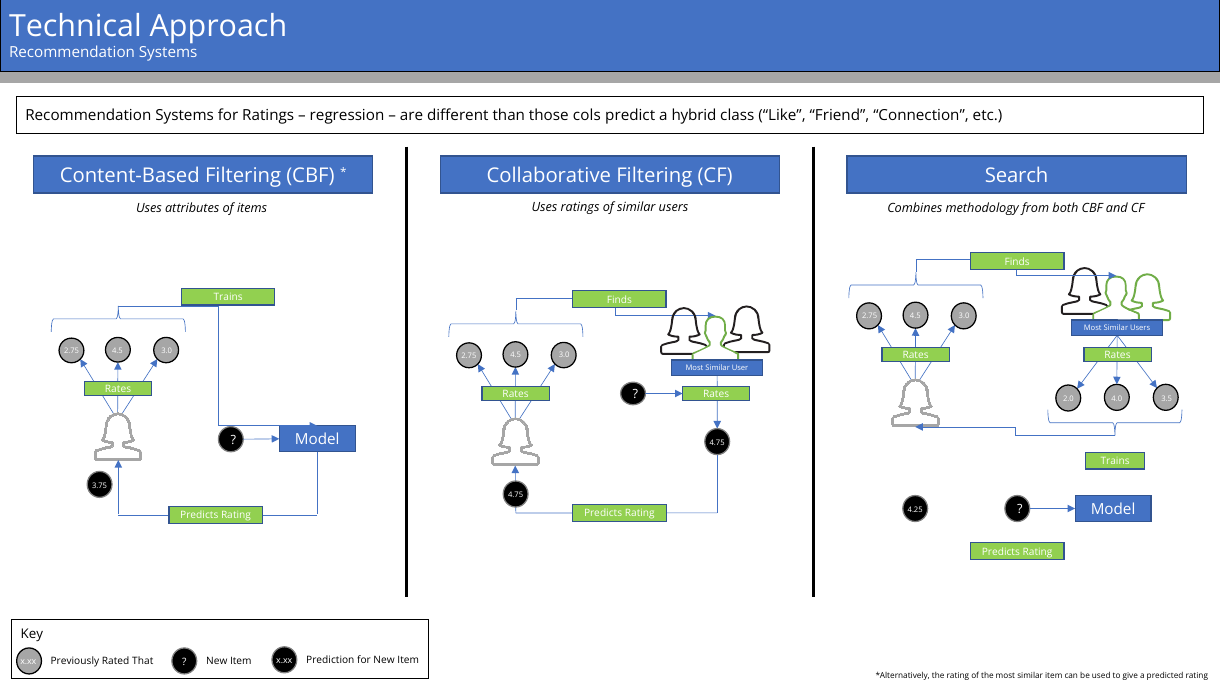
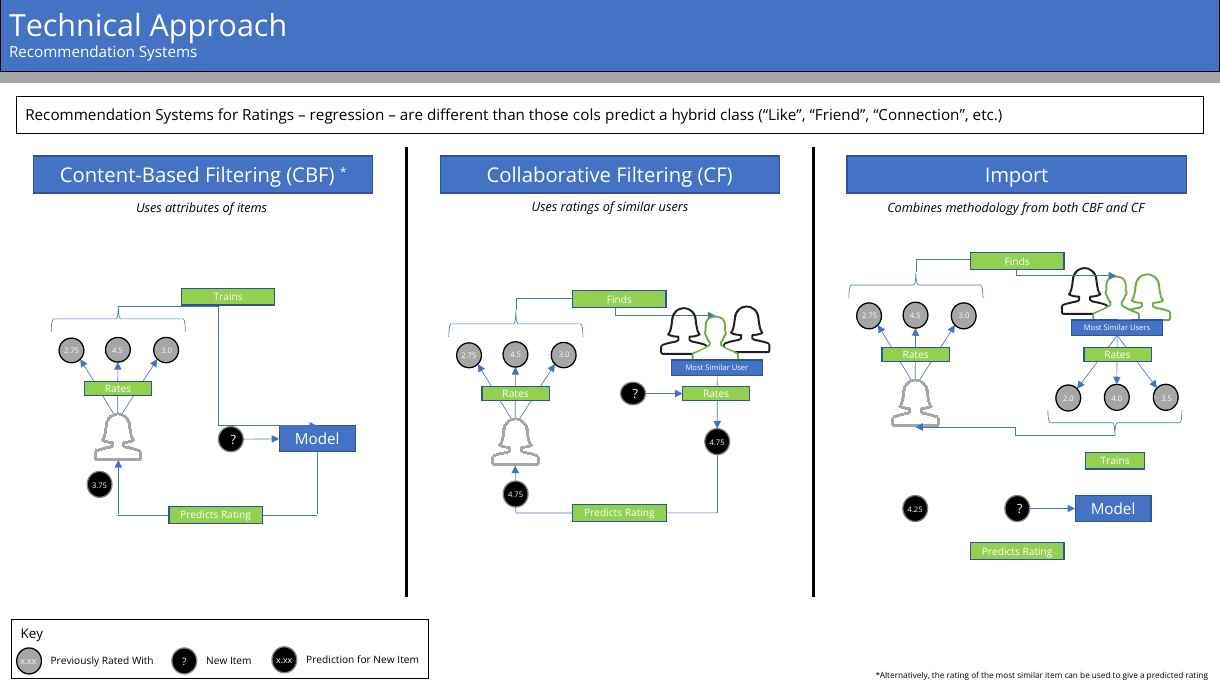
Search: Search -> Import
That: That -> With
